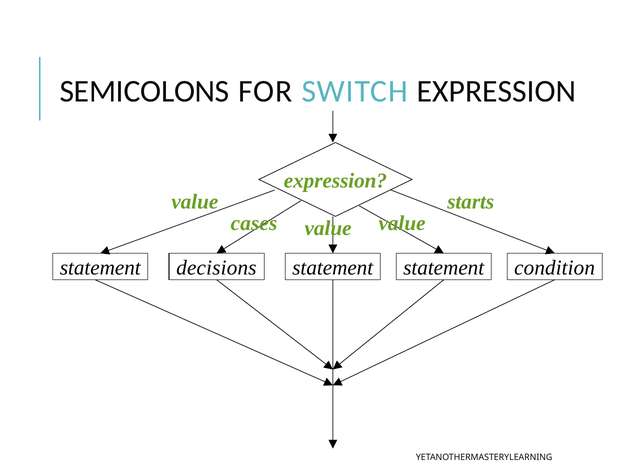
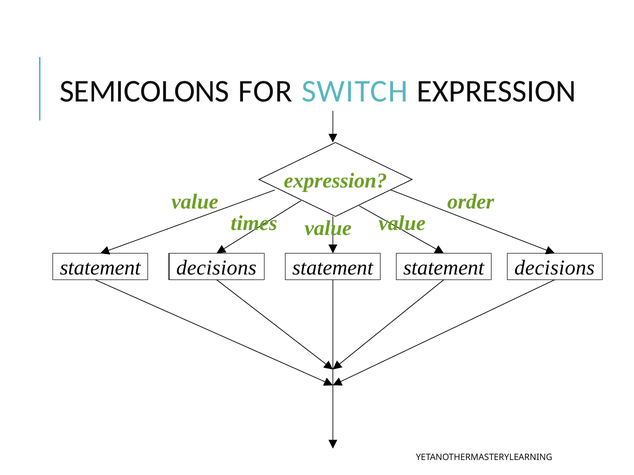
starts: starts -> order
cases: cases -> times
condition at (555, 268): condition -> decisions
